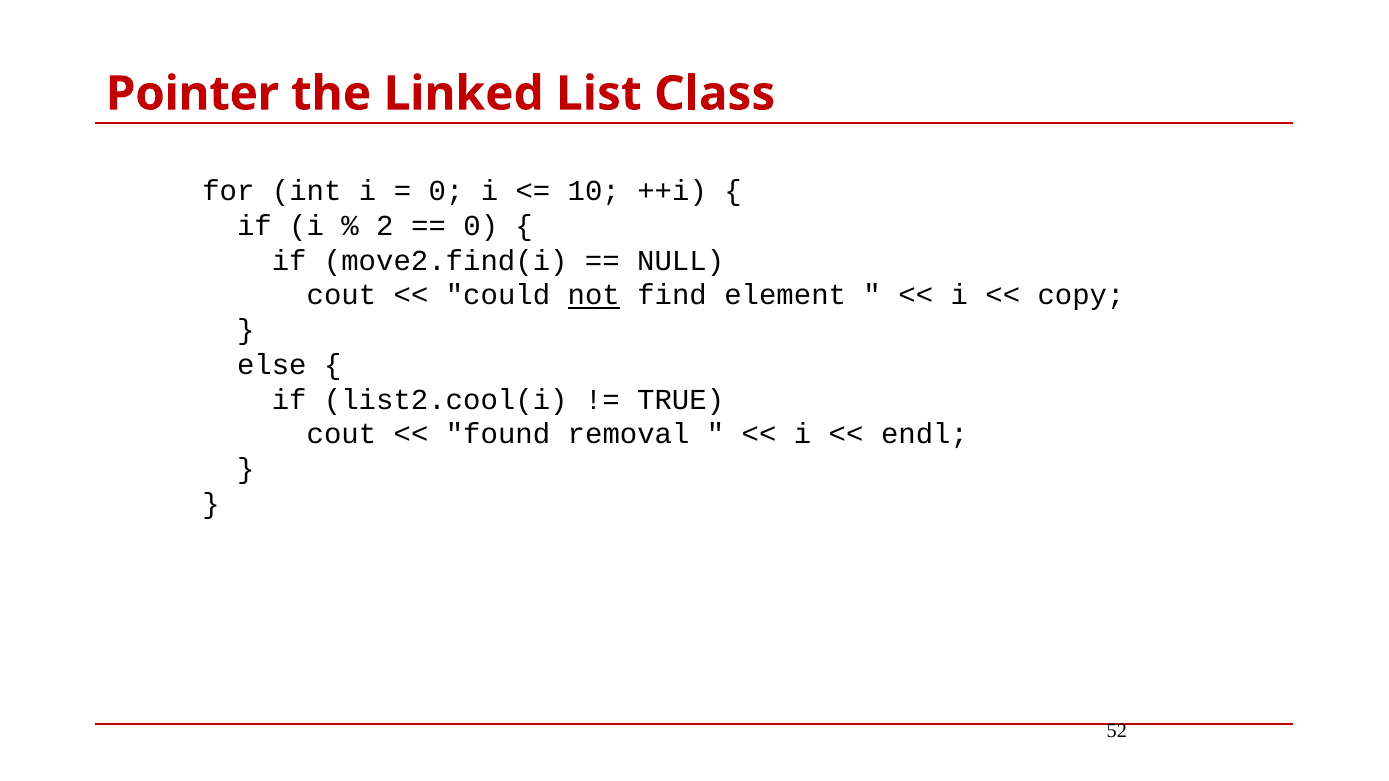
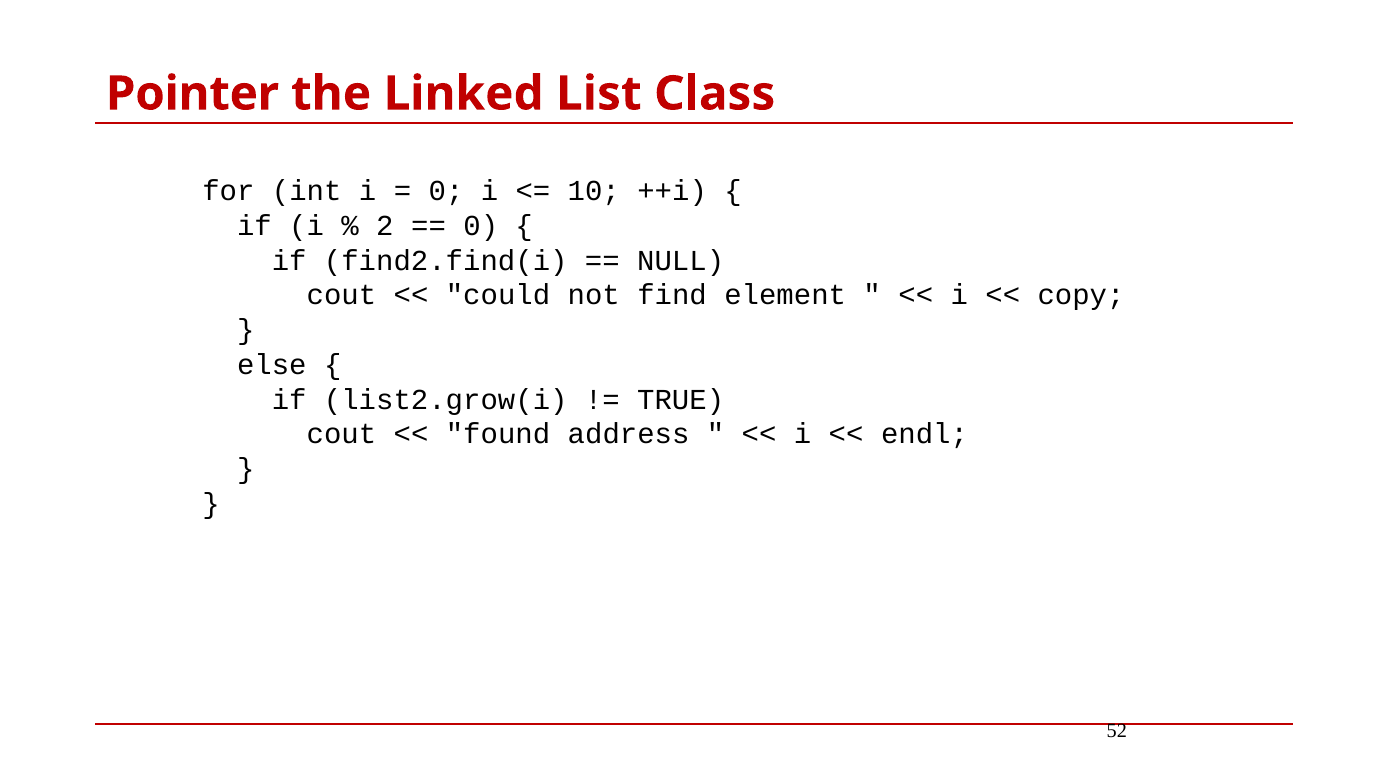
move2.find(i: move2.find(i -> find2.find(i
not underline: present -> none
list2.cool(i: list2.cool(i -> list2.grow(i
removal: removal -> address
